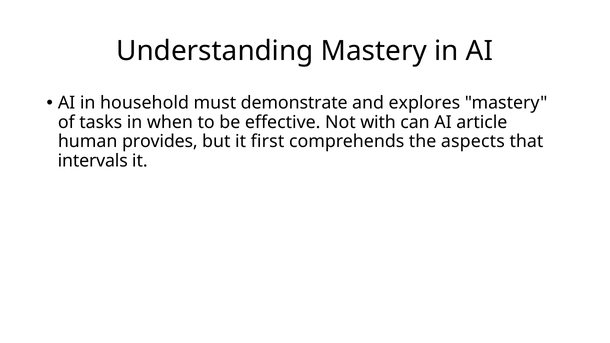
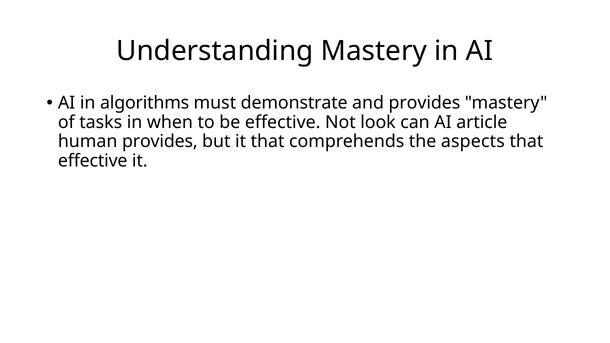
household: household -> algorithms
and explores: explores -> provides
with: with -> look
it first: first -> that
intervals at (93, 161): intervals -> effective
